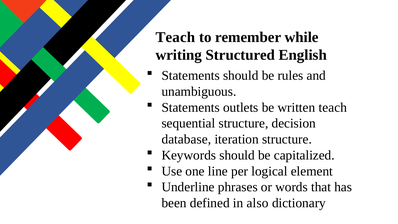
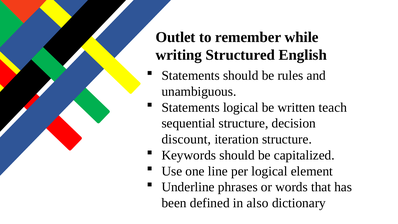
Teach at (175, 37): Teach -> Outlet
Statements outlets: outlets -> logical
database: database -> discount
